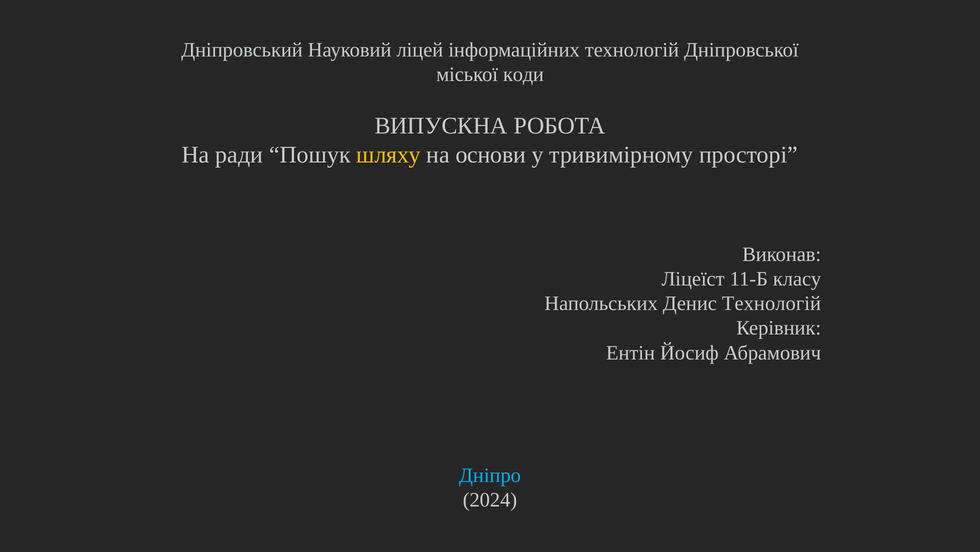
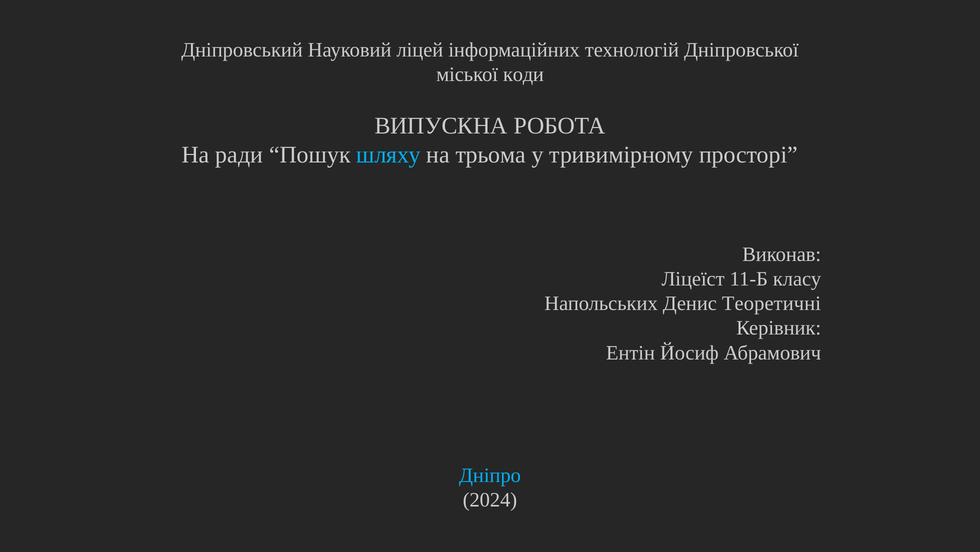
шляху colour: yellow -> light blue
основи: основи -> трьома
Денис Технологій: Технологій -> Теоретичні
